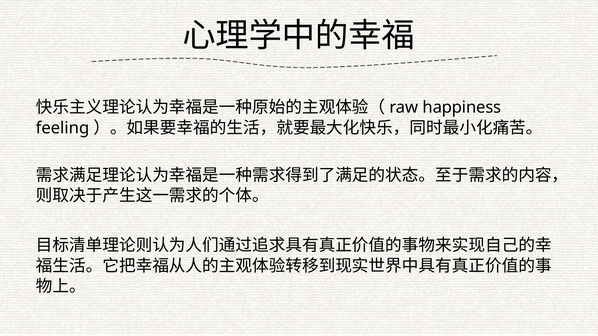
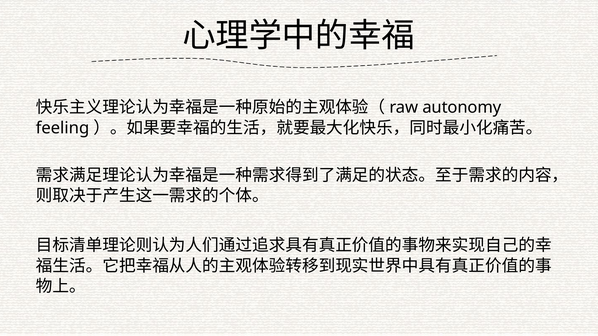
happiness: happiness -> autonomy
